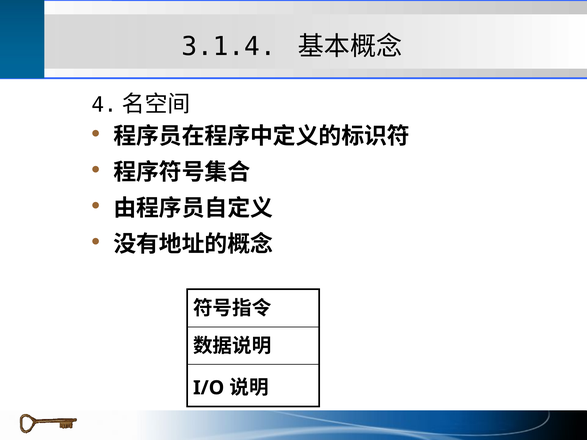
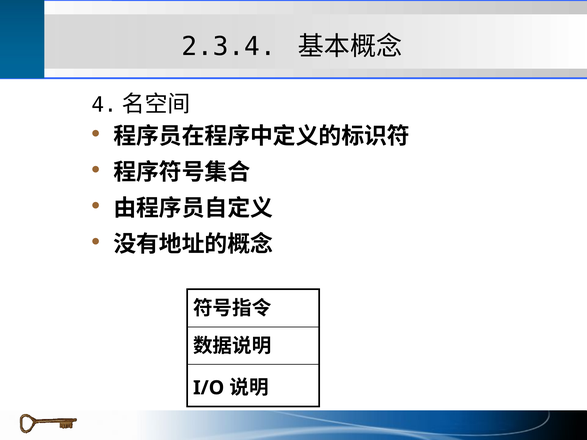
3.1.4: 3.1.4 -> 2.3.4
